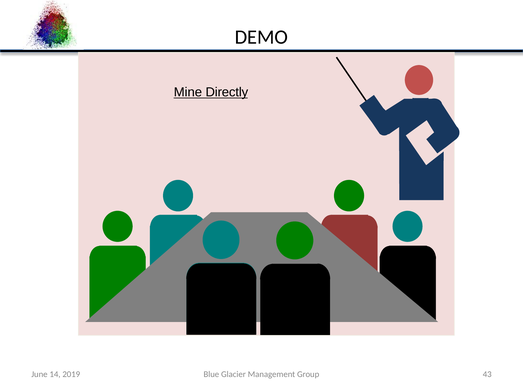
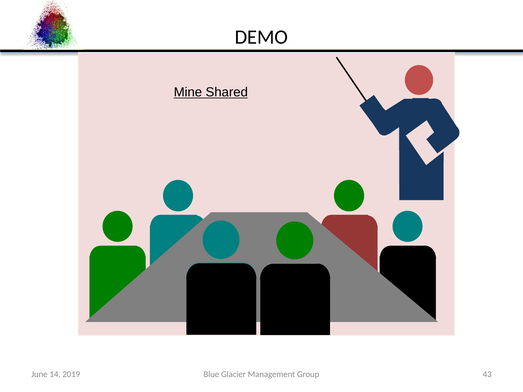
Directly: Directly -> Shared
